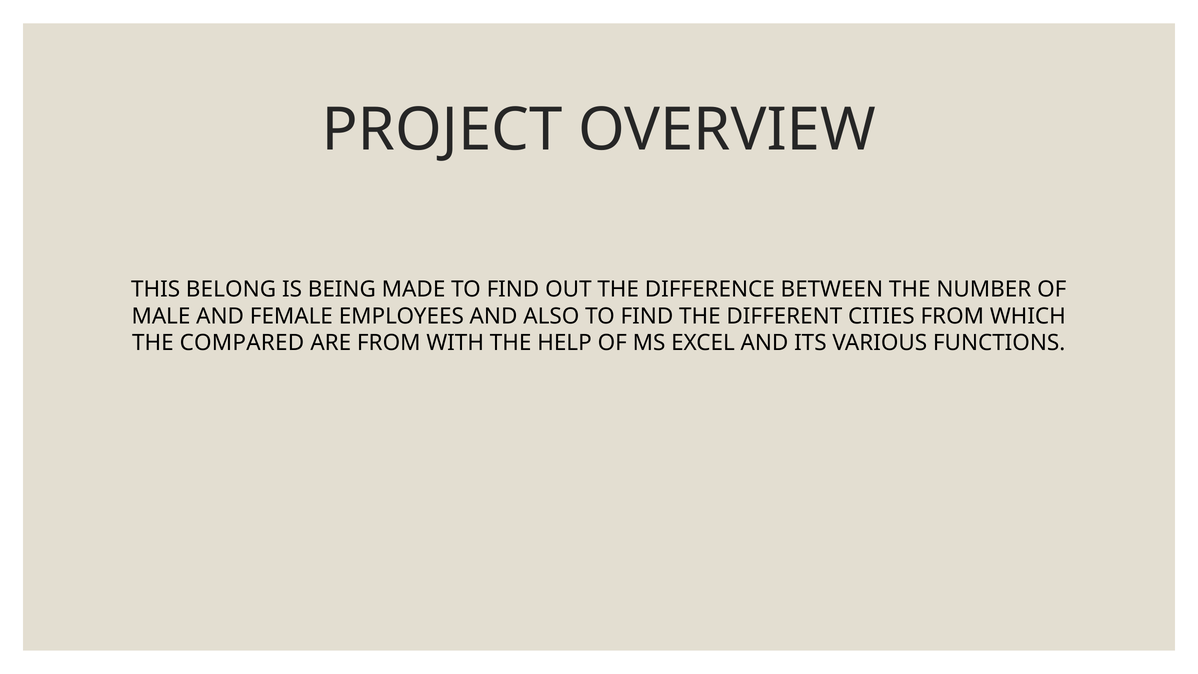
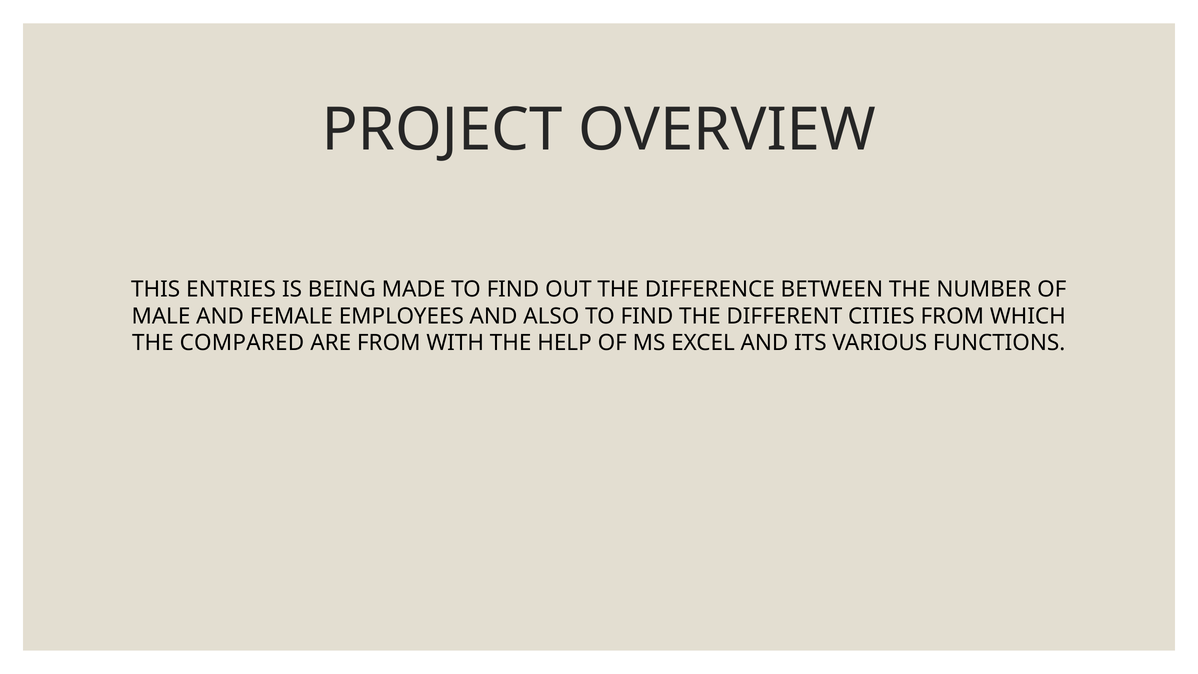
BELONG: BELONG -> ENTRIES
